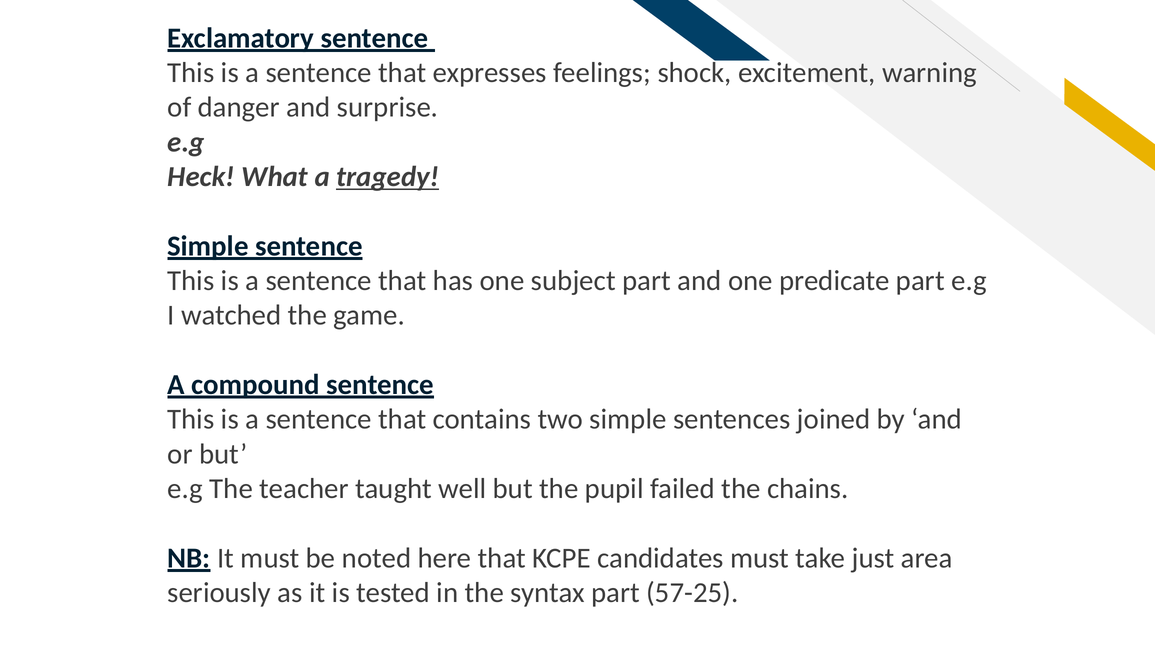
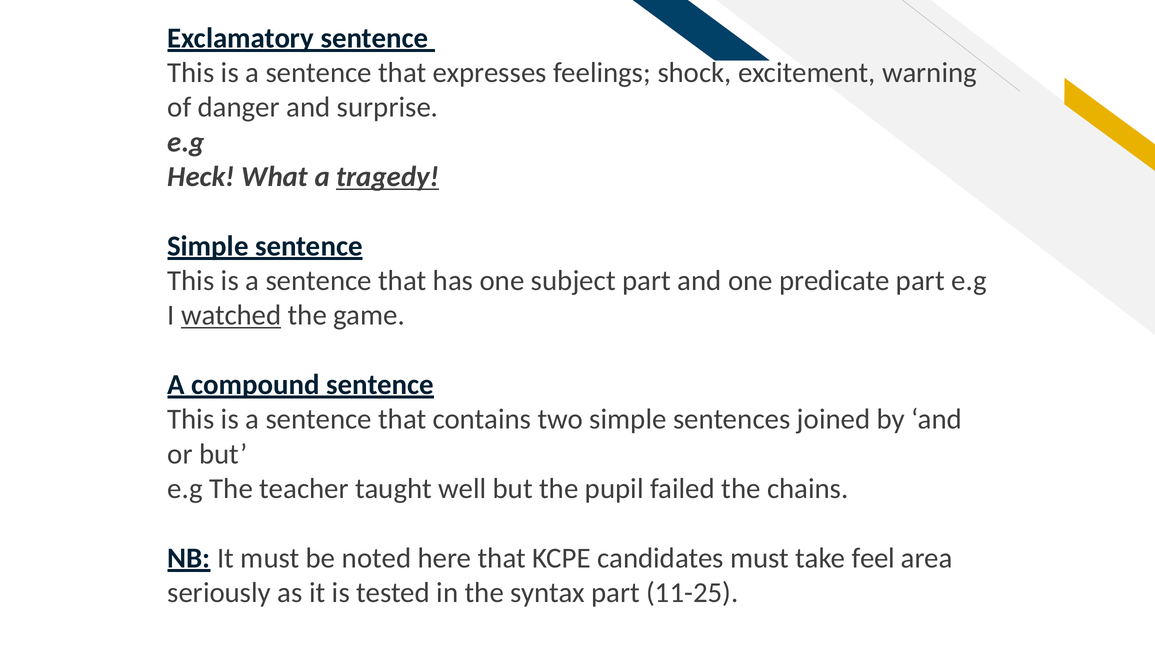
watched underline: none -> present
just: just -> feel
57-25: 57-25 -> 11-25
